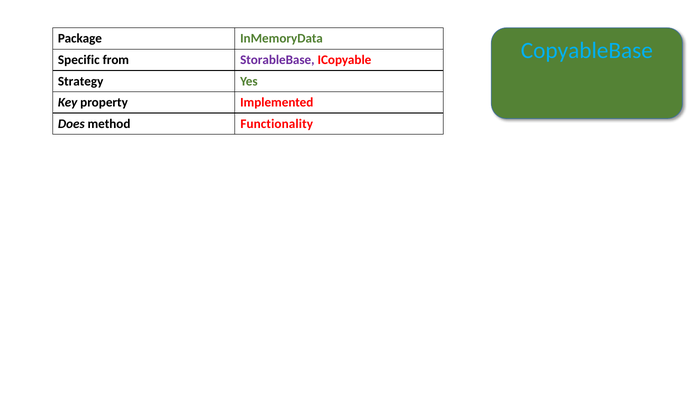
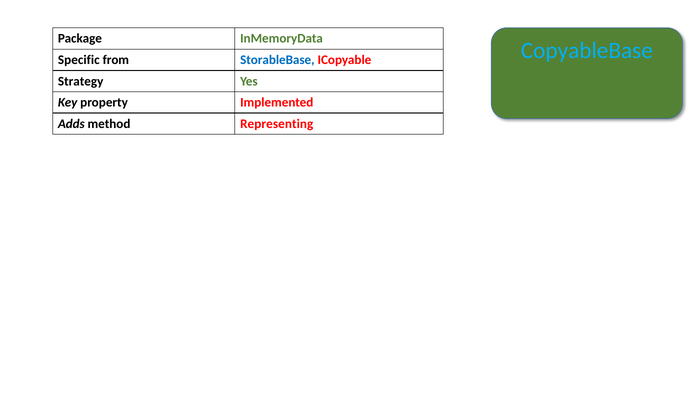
StorableBase colour: purple -> blue
Does: Does -> Adds
Functionality: Functionality -> Representing
